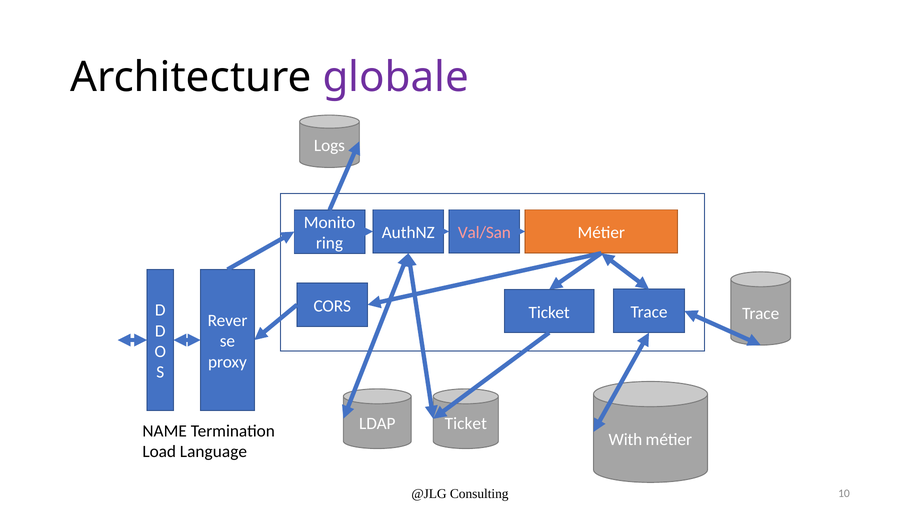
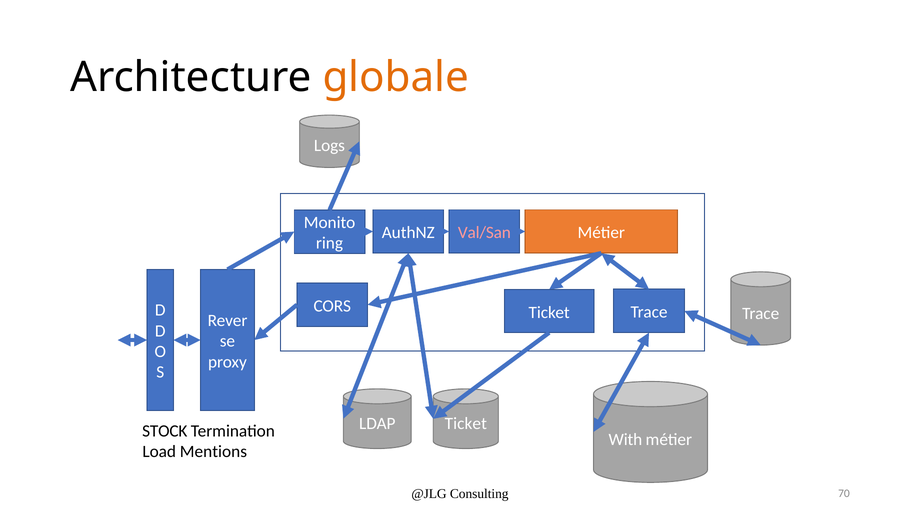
globale colour: purple -> orange
NAME: NAME -> STOCK
Language: Language -> Mentions
10: 10 -> 70
